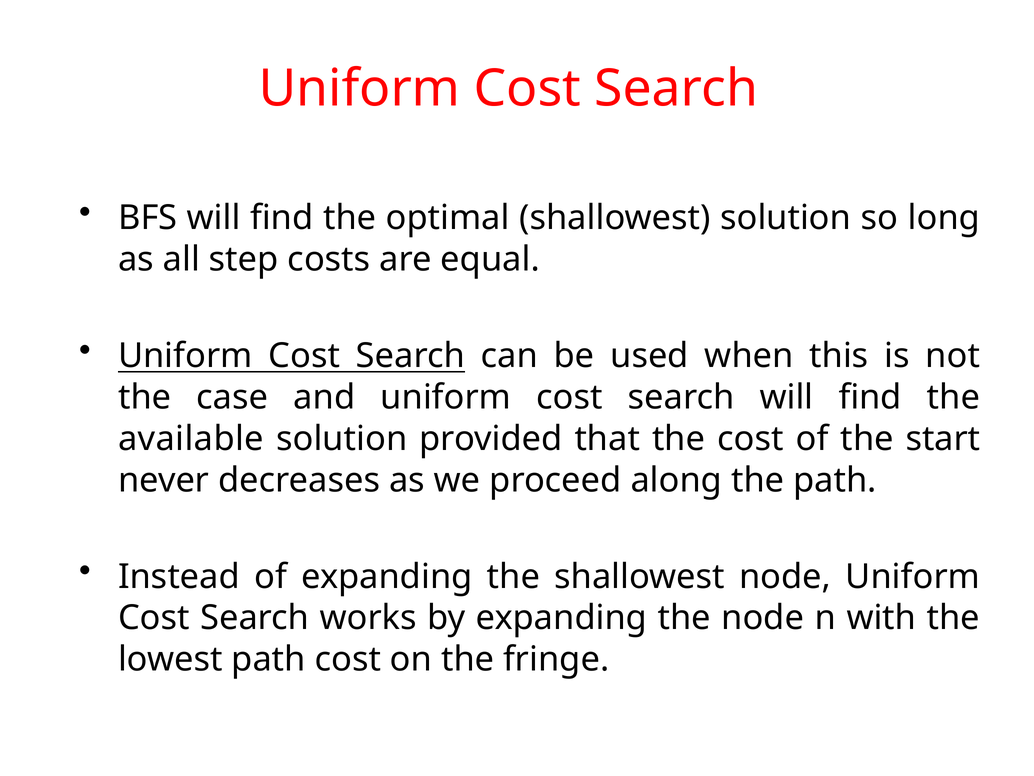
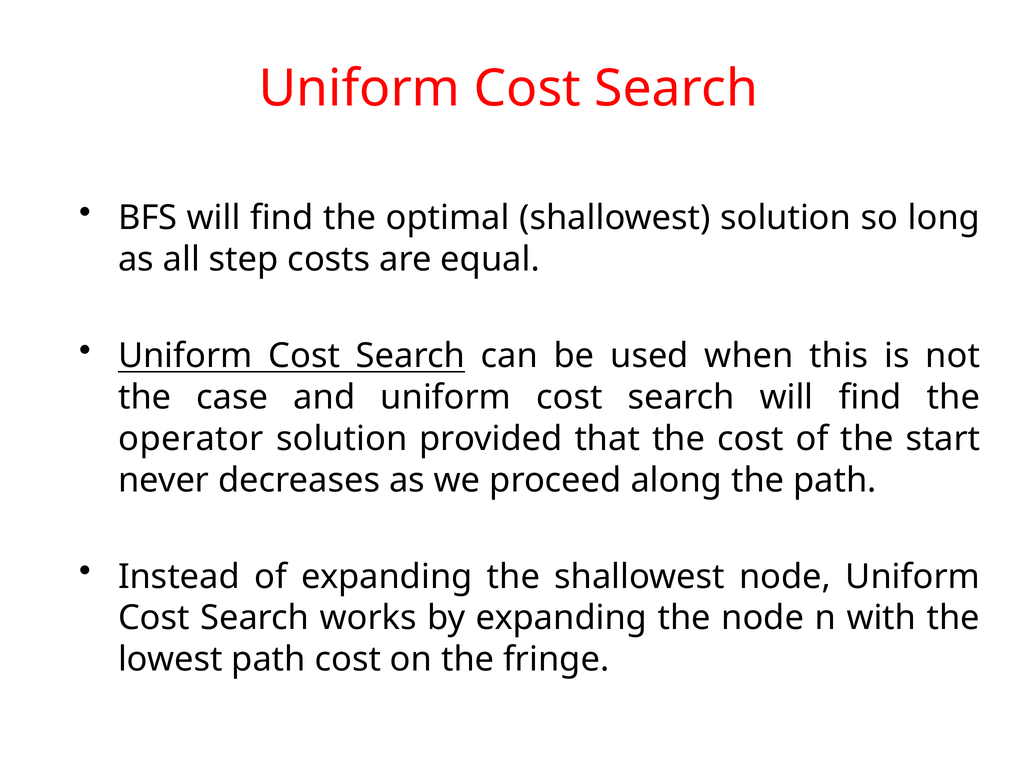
available: available -> operator
